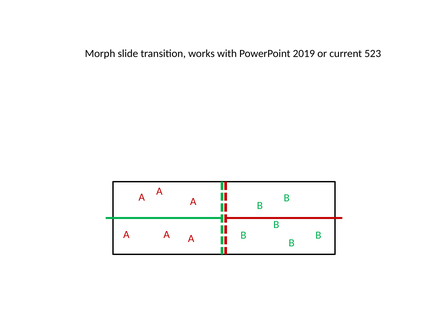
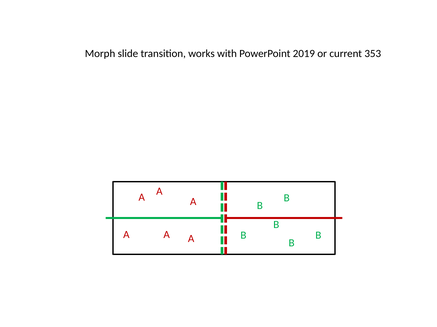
523: 523 -> 353
